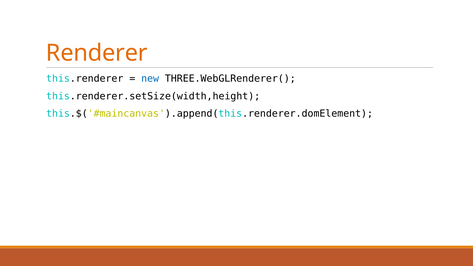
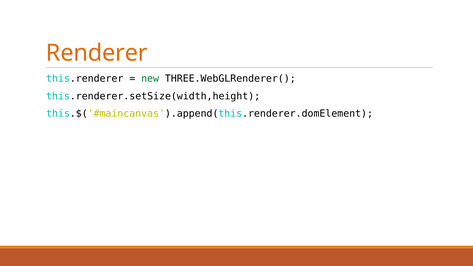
new colour: blue -> green
